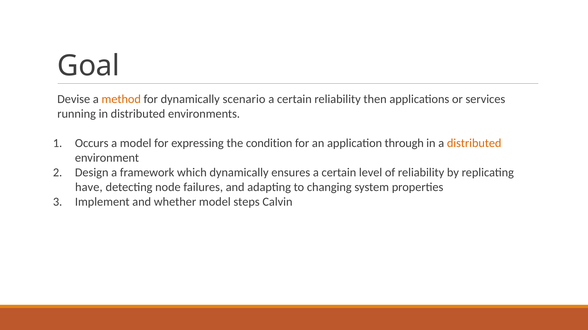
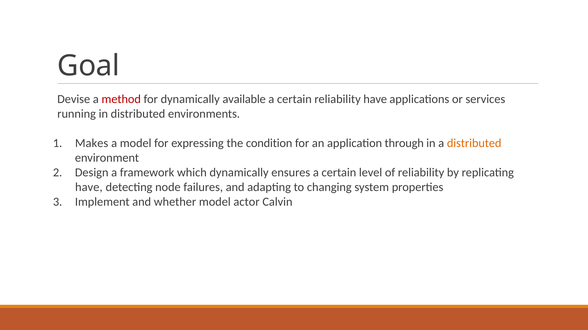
method colour: orange -> red
scenario: scenario -> available
reliability then: then -> have
Occurs: Occurs -> Makes
steps: steps -> actor
